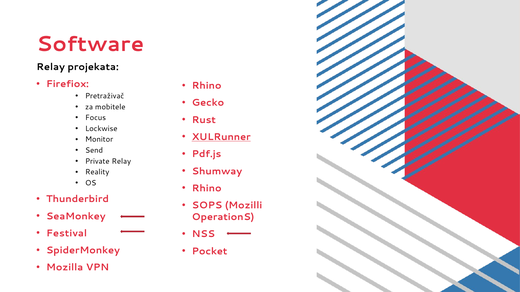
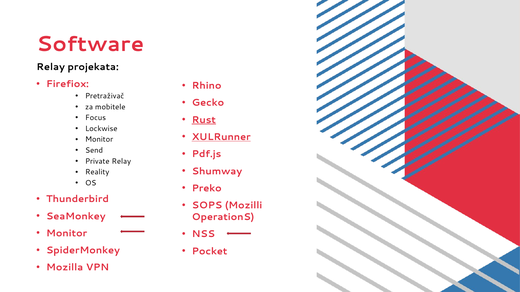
Rust underline: none -> present
Rhino at (207, 189): Rhino -> Preko
Festival at (67, 234): Festival -> Monitor
